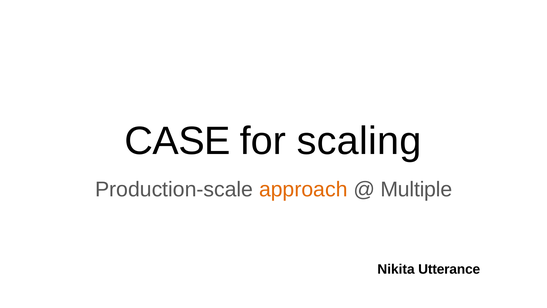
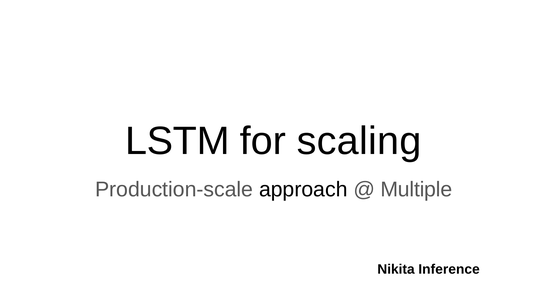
CASE: CASE -> LSTM
approach colour: orange -> black
Utterance: Utterance -> Inference
